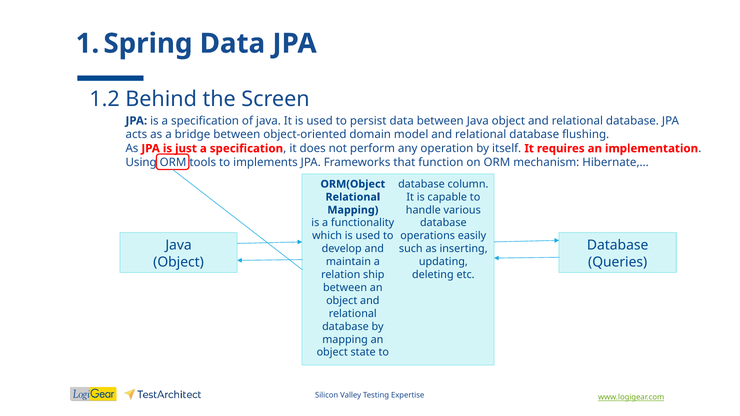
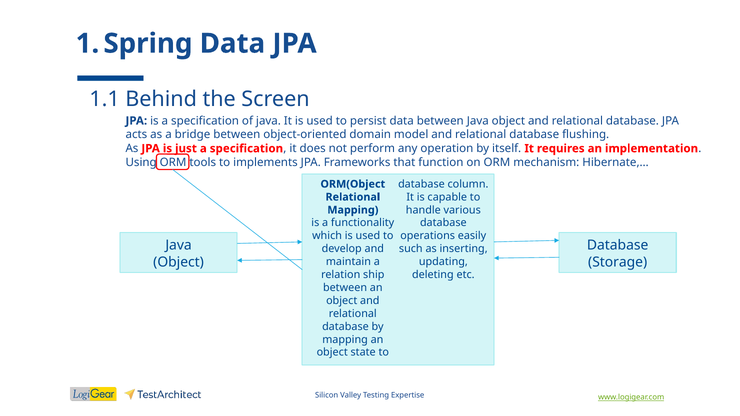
1.2: 1.2 -> 1.1
Queries: Queries -> Storage
